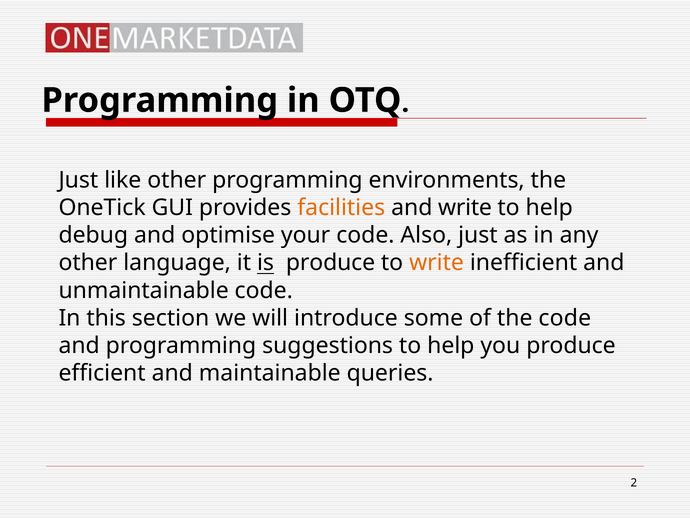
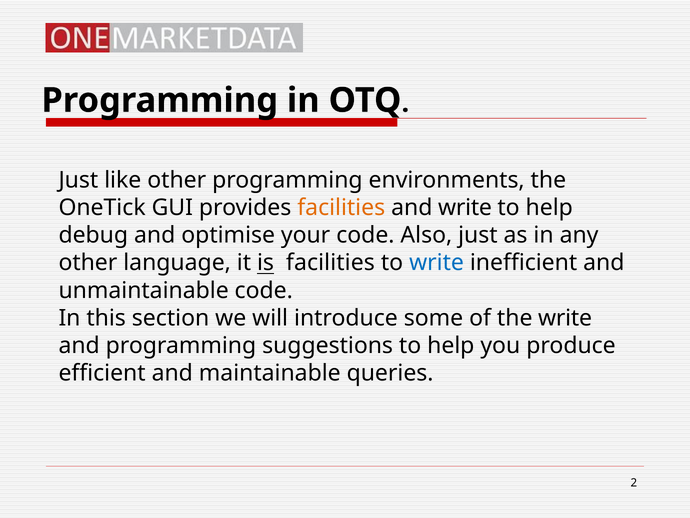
is produce: produce -> facilities
write at (437, 263) colour: orange -> blue
the code: code -> write
